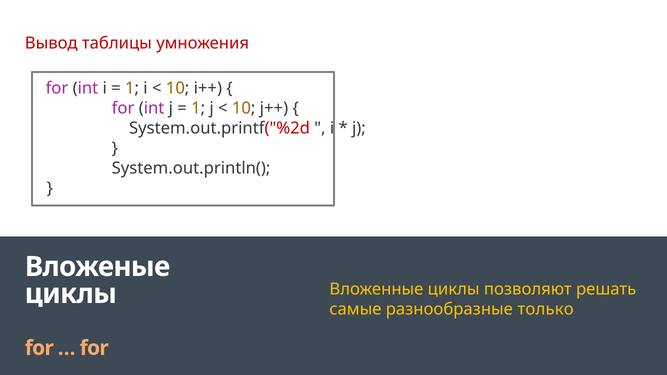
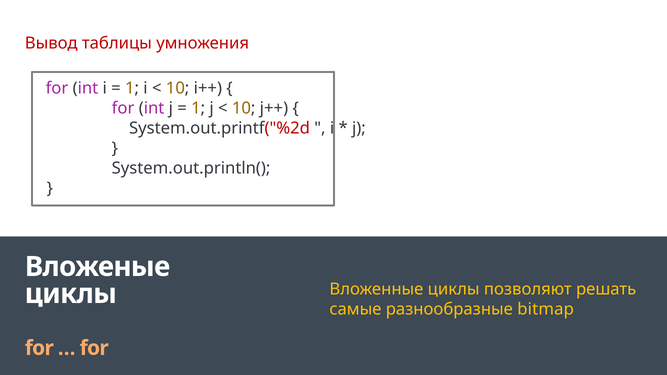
только: только -> bitmap
